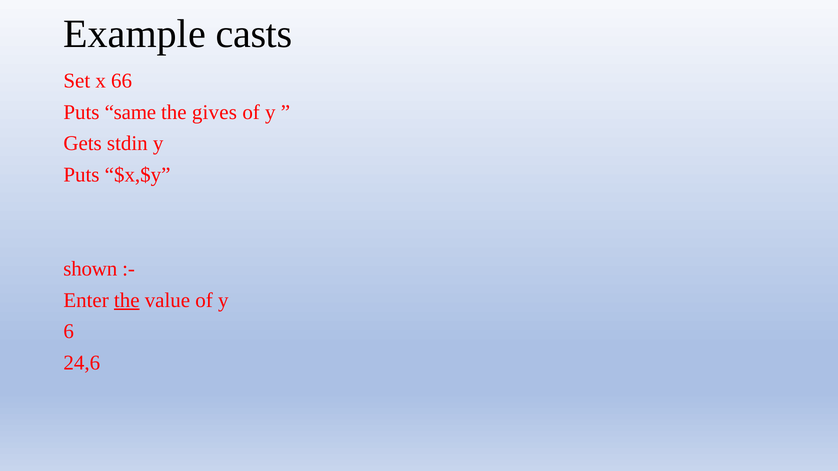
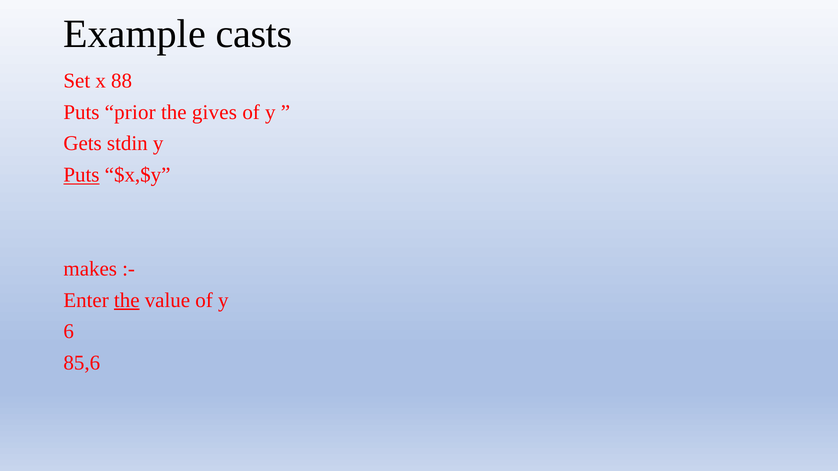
66: 66 -> 88
same: same -> prior
Puts at (81, 175) underline: none -> present
shown: shown -> makes
24,6: 24,6 -> 85,6
